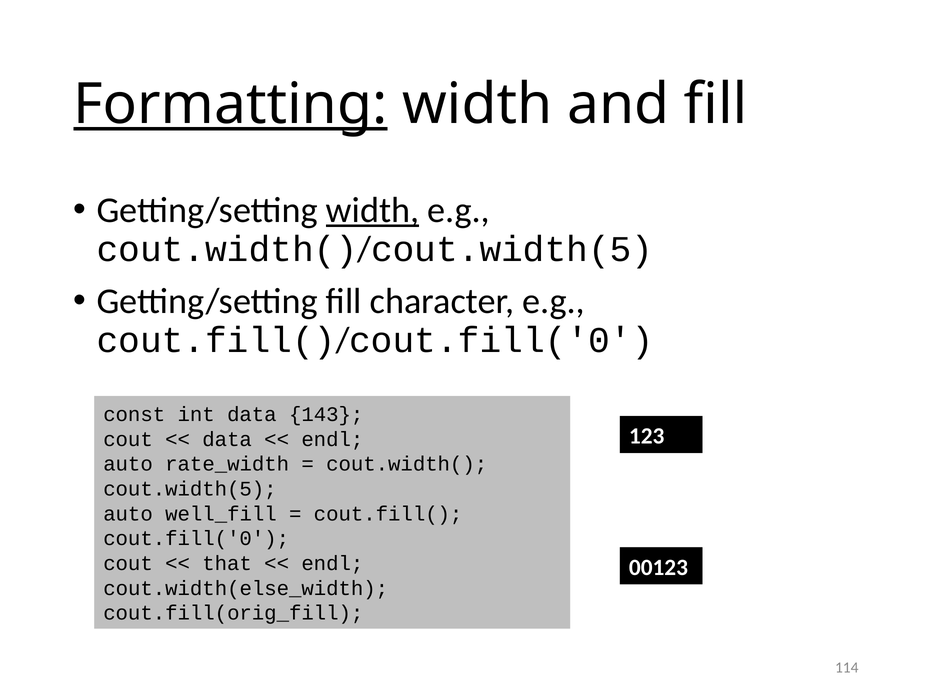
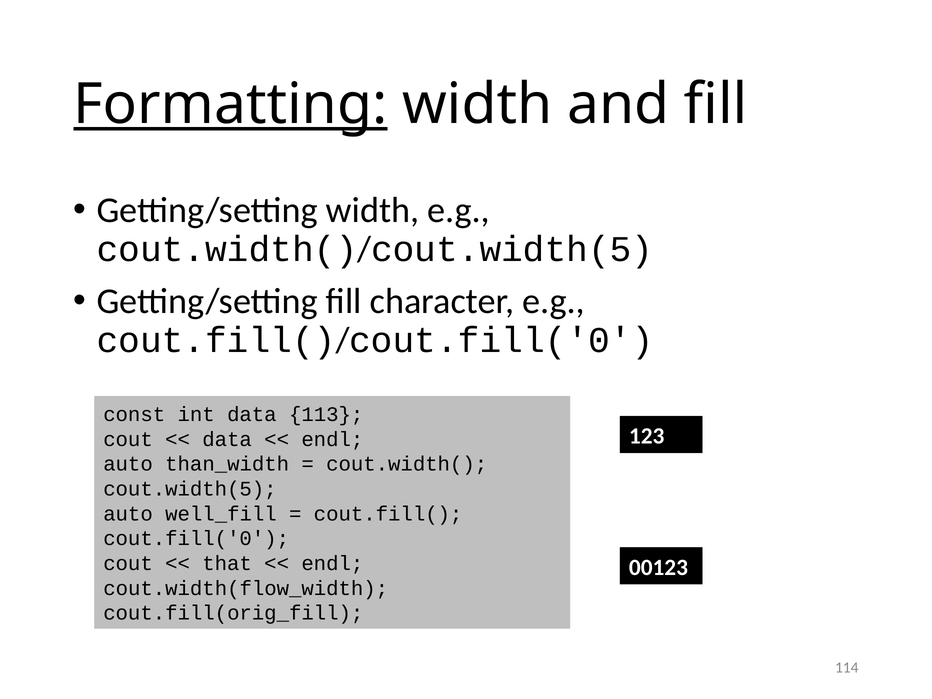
width at (373, 210) underline: present -> none
143: 143 -> 113
rate_width: rate_width -> than_width
cout.width(else_width: cout.width(else_width -> cout.width(flow_width
